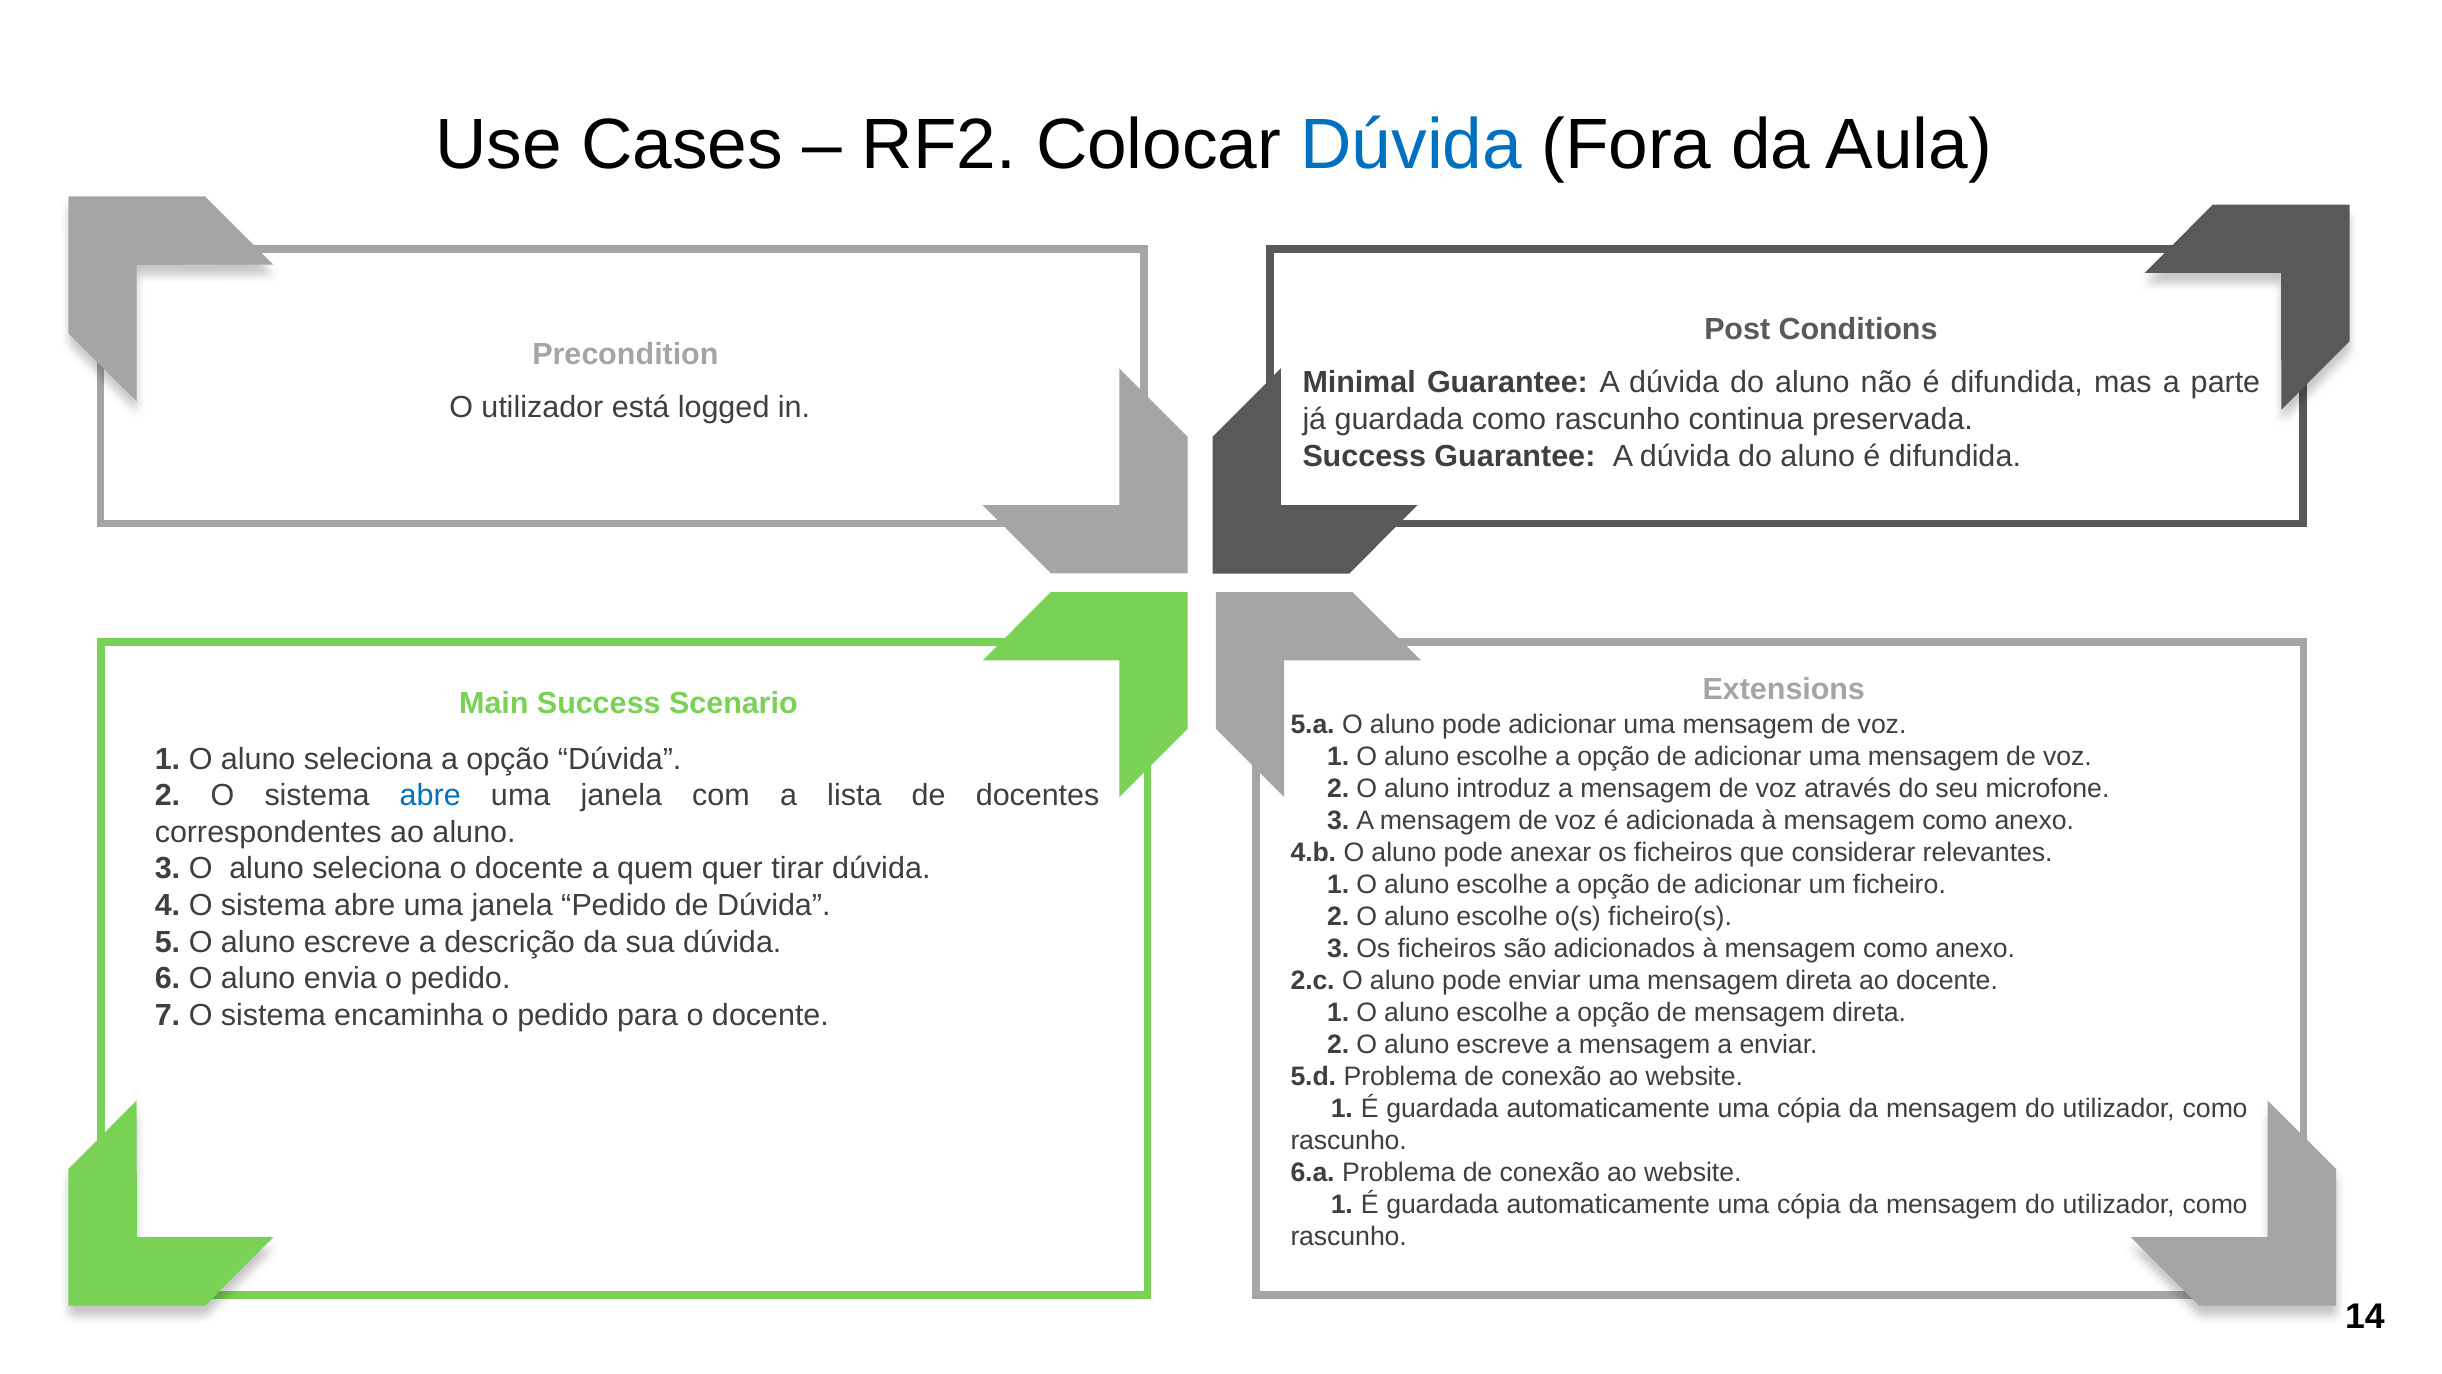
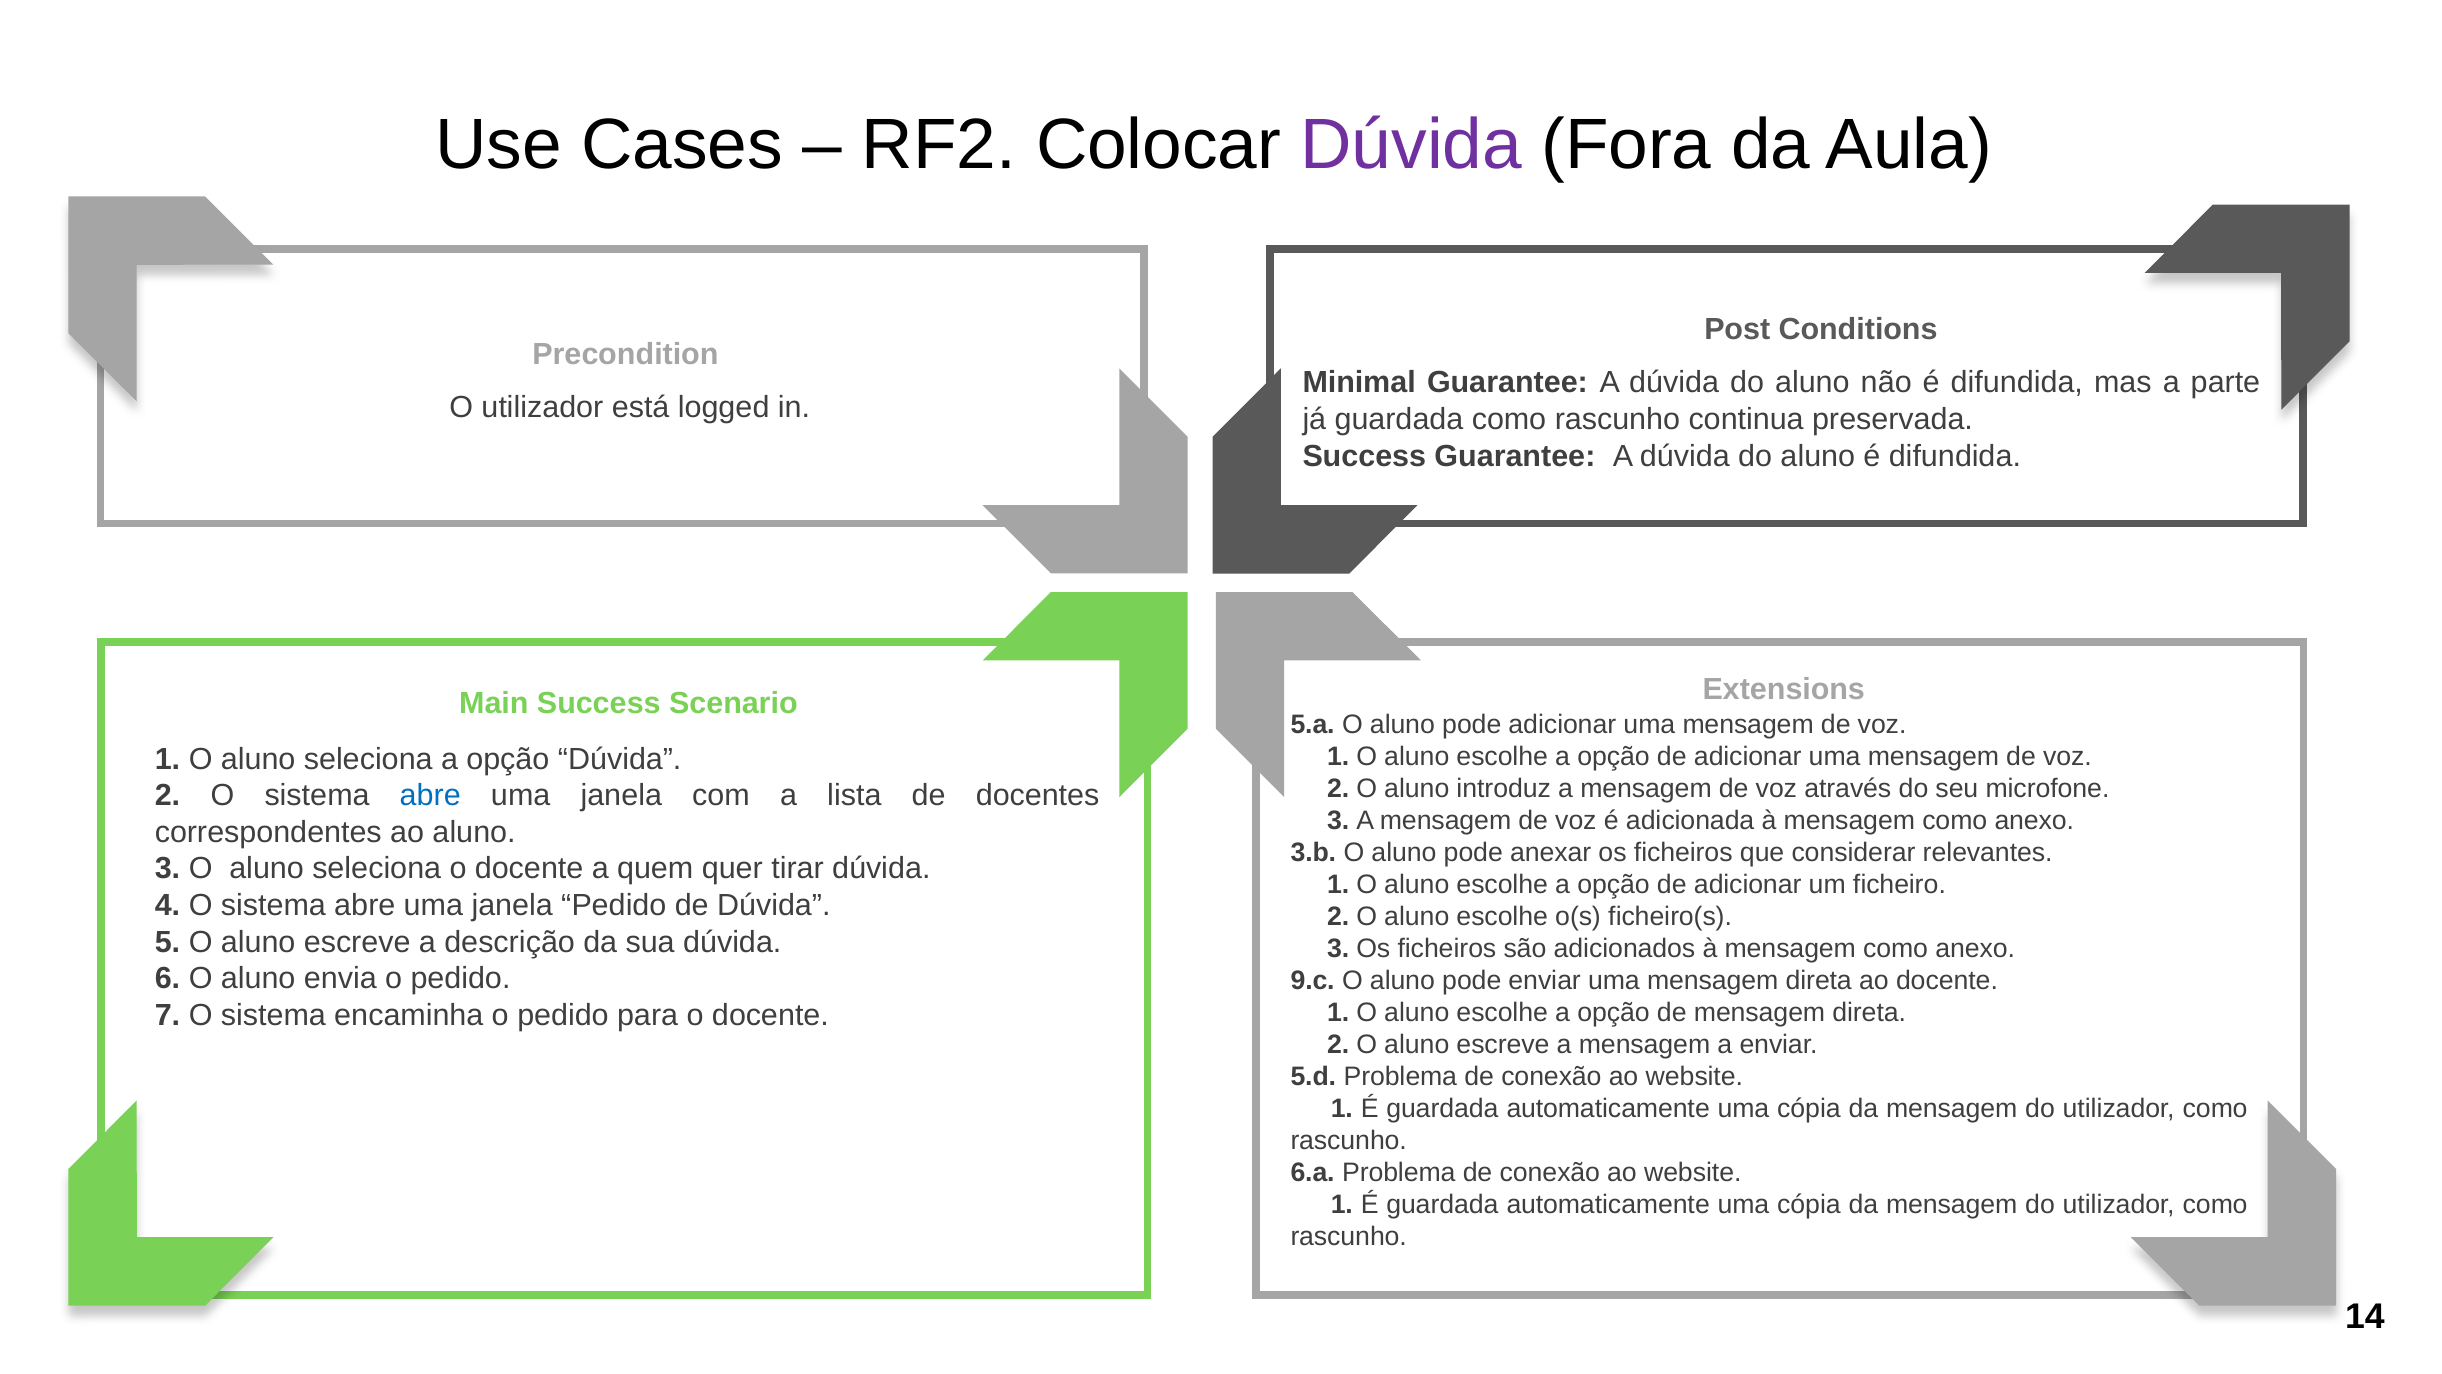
Dúvida at (1411, 145) colour: blue -> purple
4.b: 4.b -> 3.b
2.c: 2.c -> 9.c
